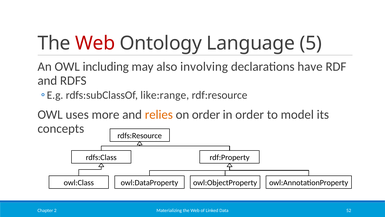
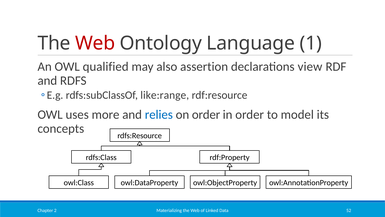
5: 5 -> 1
including: including -> qualified
involving: involving -> assertion
have: have -> view
relies colour: orange -> blue
